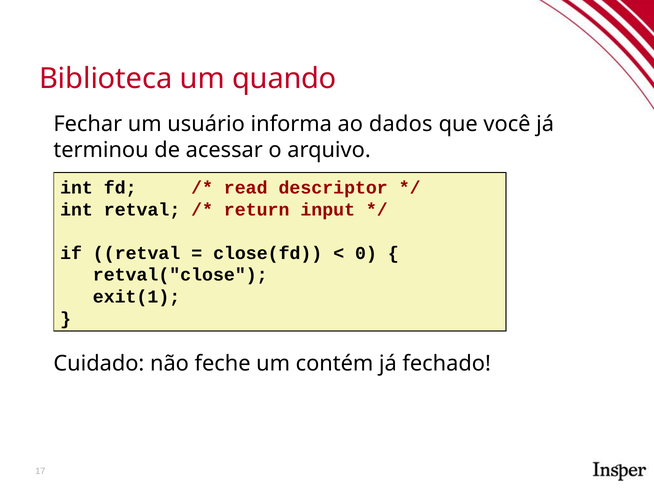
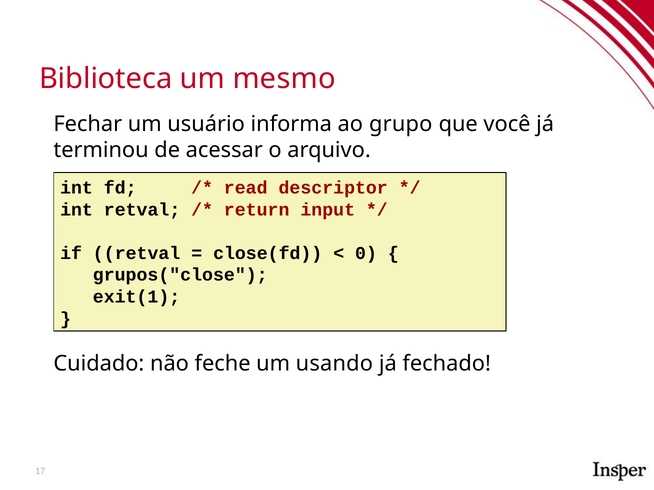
quando: quando -> mesmo
dados: dados -> grupo
retval("close: retval("close -> grupos("close
contém: contém -> usando
